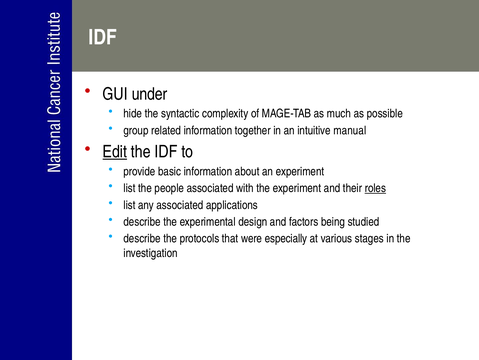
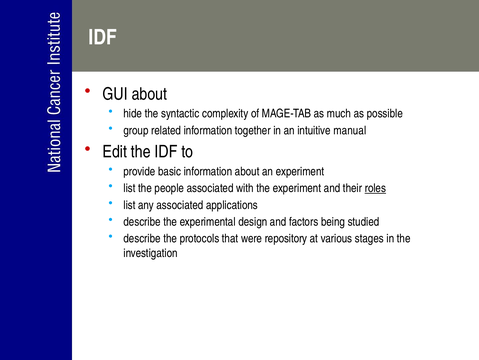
GUI under: under -> about
Edit underline: present -> none
especially: especially -> repository
